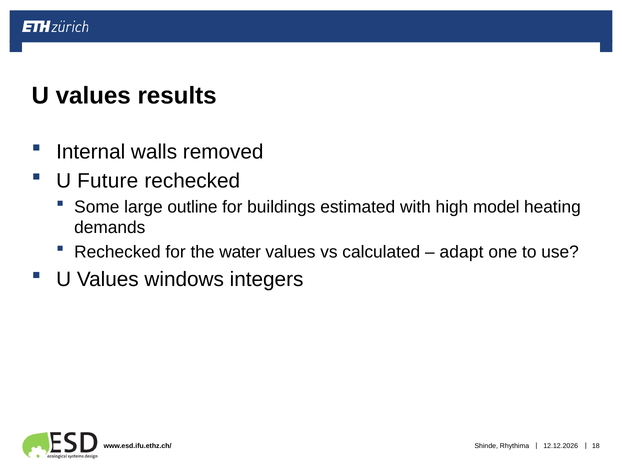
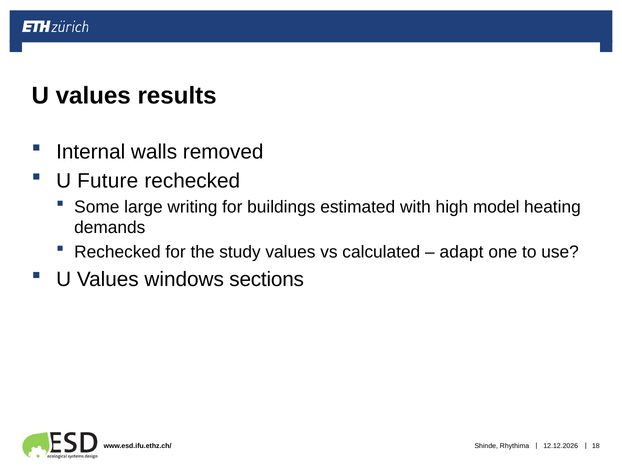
outline: outline -> writing
water: water -> study
integers: integers -> sections
